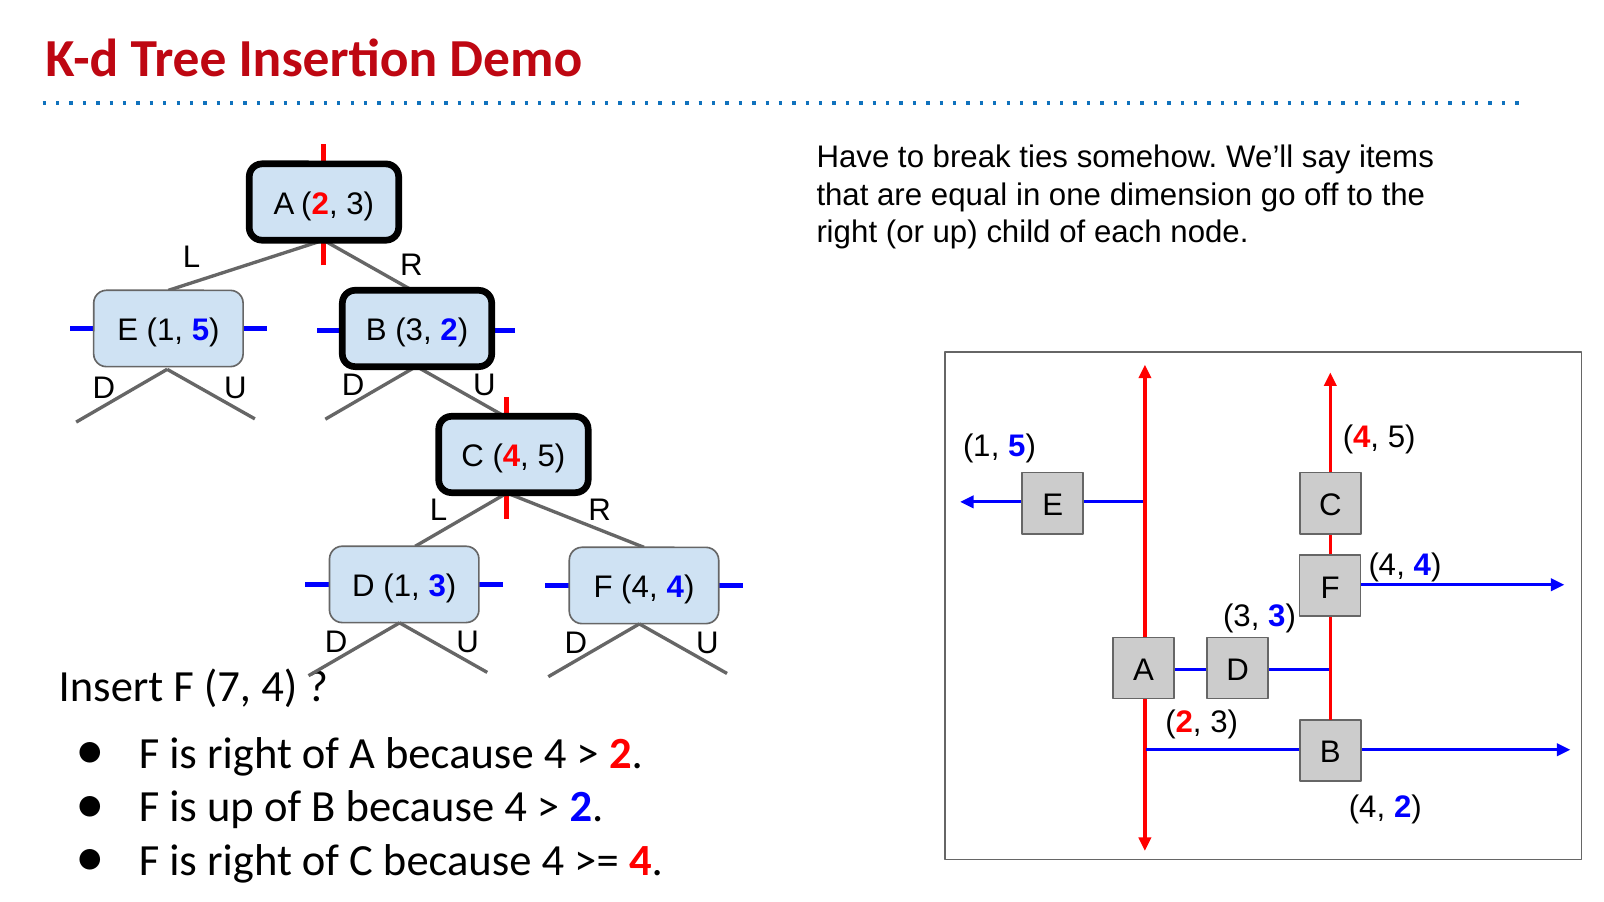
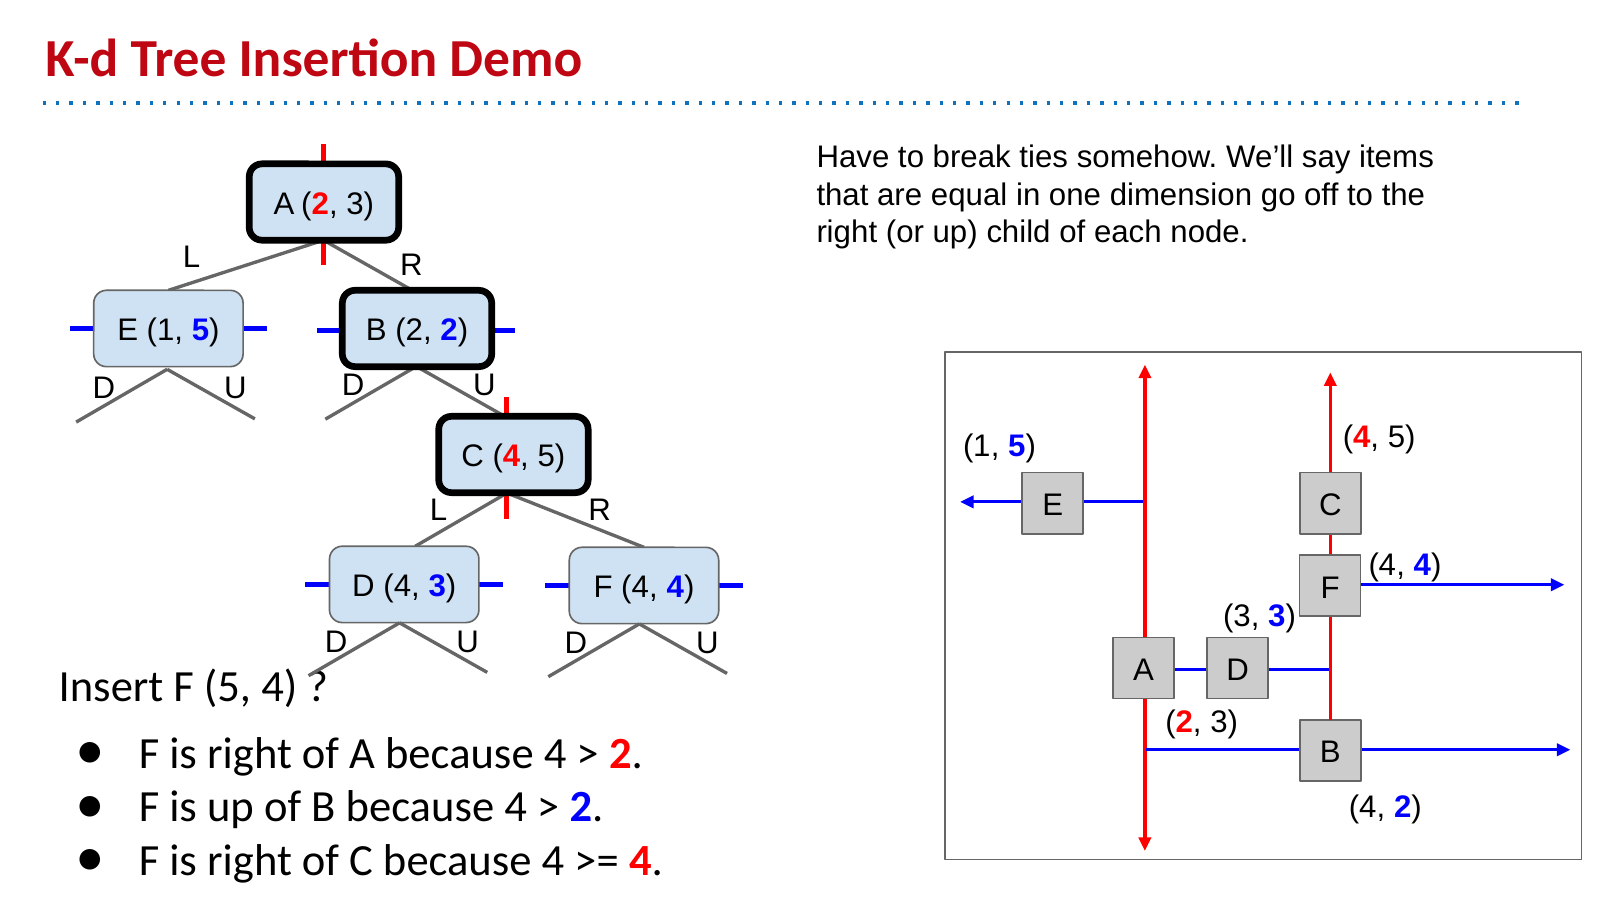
B 3: 3 -> 2
D 1: 1 -> 4
F 7: 7 -> 5
